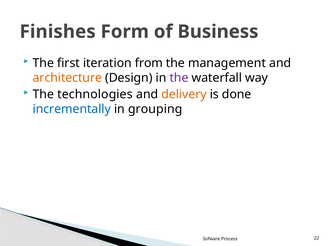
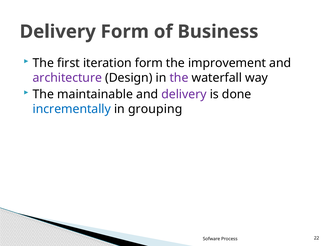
Finishes at (58, 32): Finishes -> Delivery
iteration from: from -> form
management: management -> improvement
architecture colour: orange -> purple
technologies: technologies -> maintainable
delivery at (184, 94) colour: orange -> purple
